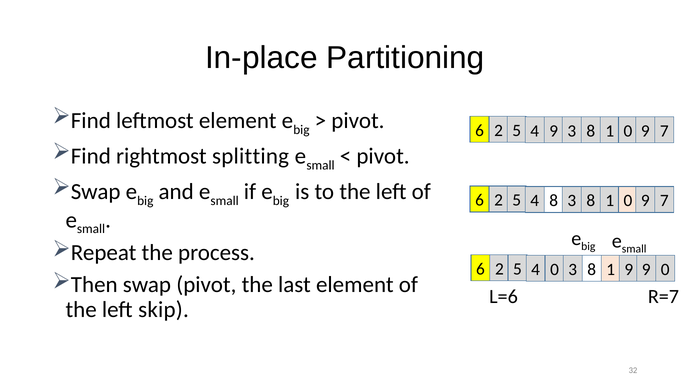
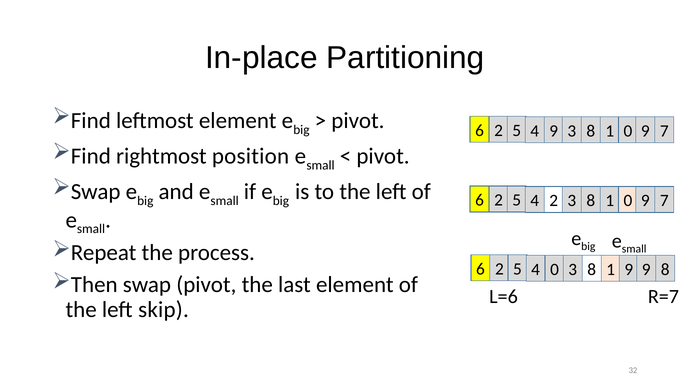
splitting: splitting -> position
4 8: 8 -> 2
9 0: 0 -> 8
